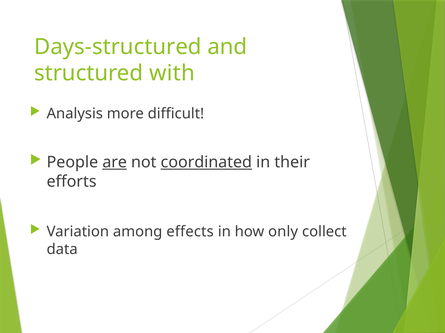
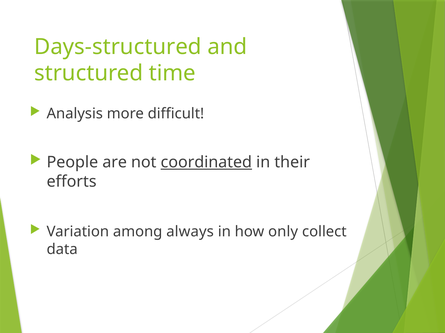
with: with -> time
are underline: present -> none
effects: effects -> always
